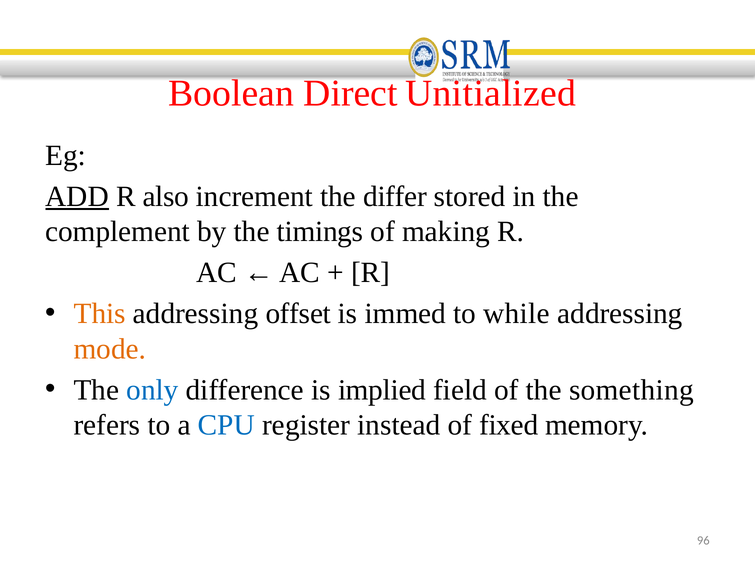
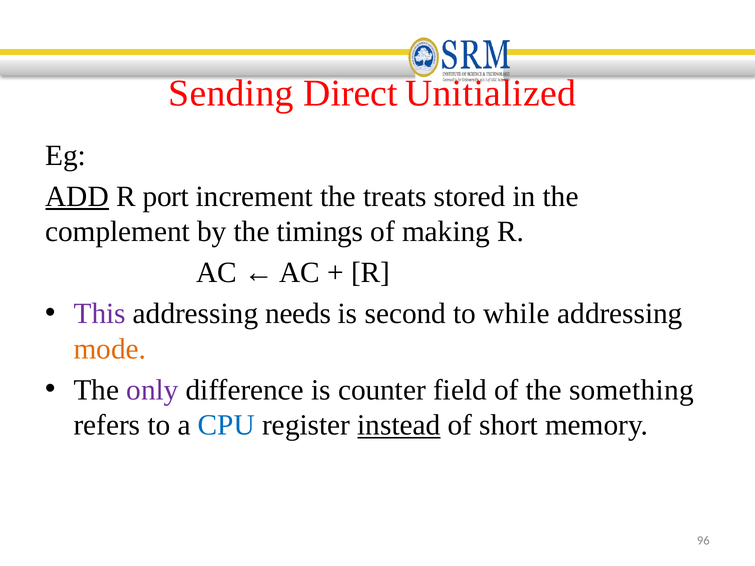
Boolean: Boolean -> Sending
also: also -> port
differ: differ -> treats
This colour: orange -> purple
offset: offset -> needs
immed: immed -> second
only colour: blue -> purple
implied: implied -> counter
instead underline: none -> present
fixed: fixed -> short
